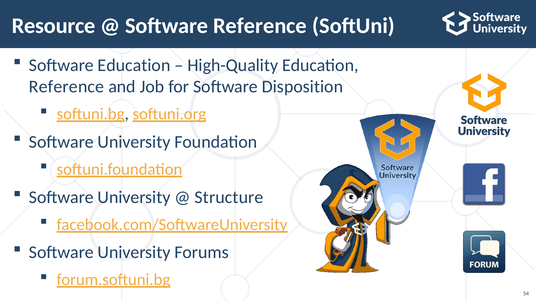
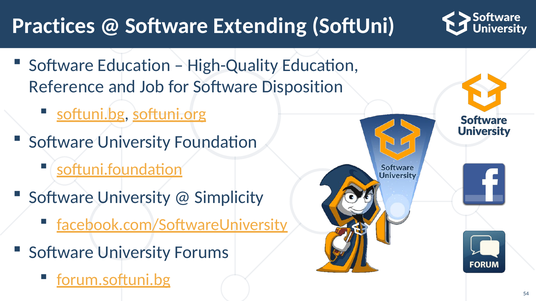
Resource: Resource -> Practices
Software Reference: Reference -> Extending
Structure: Structure -> Simplicity
